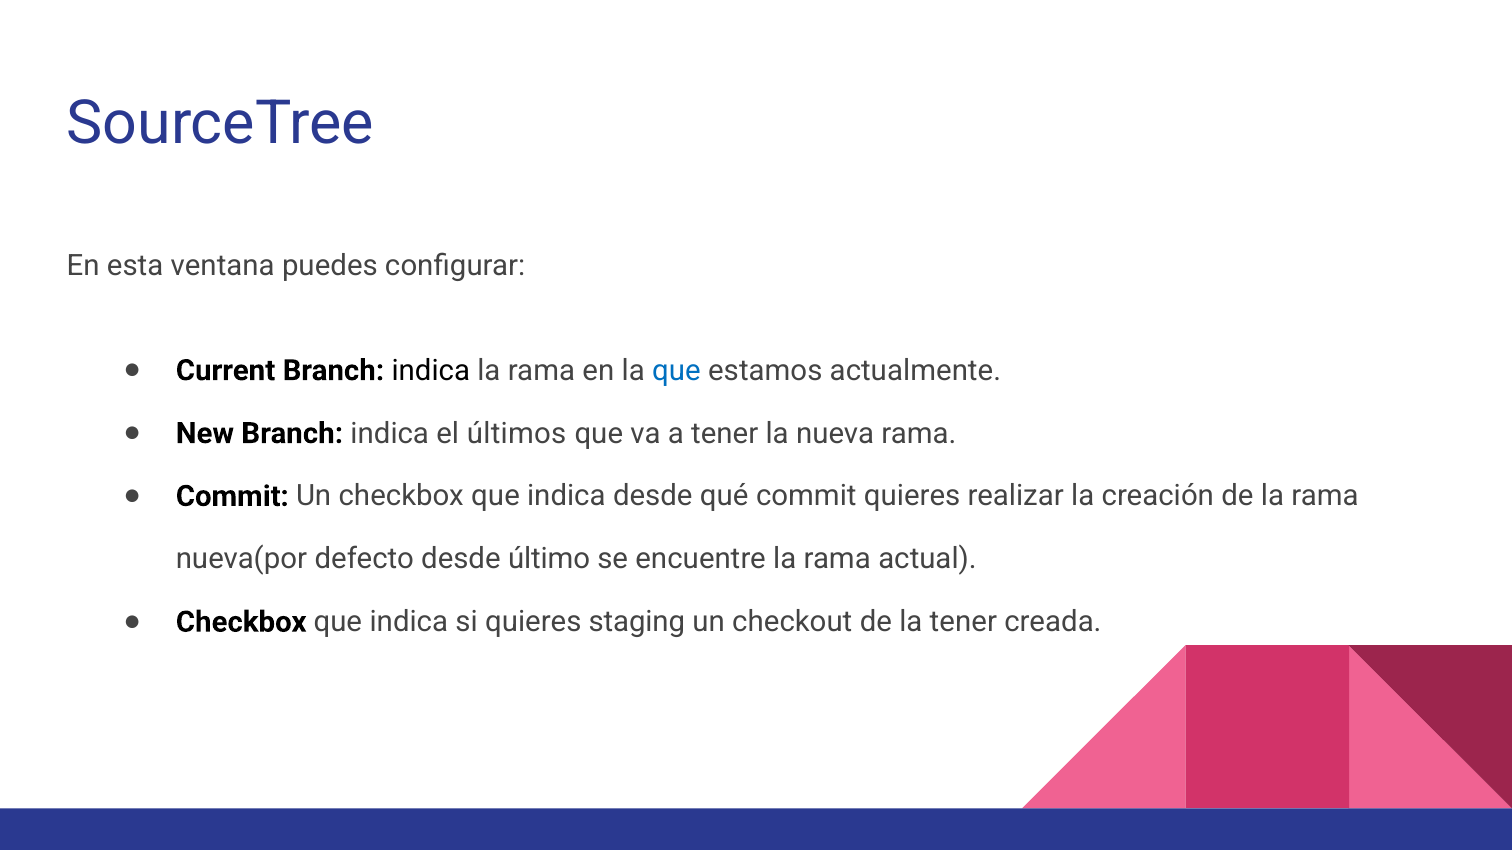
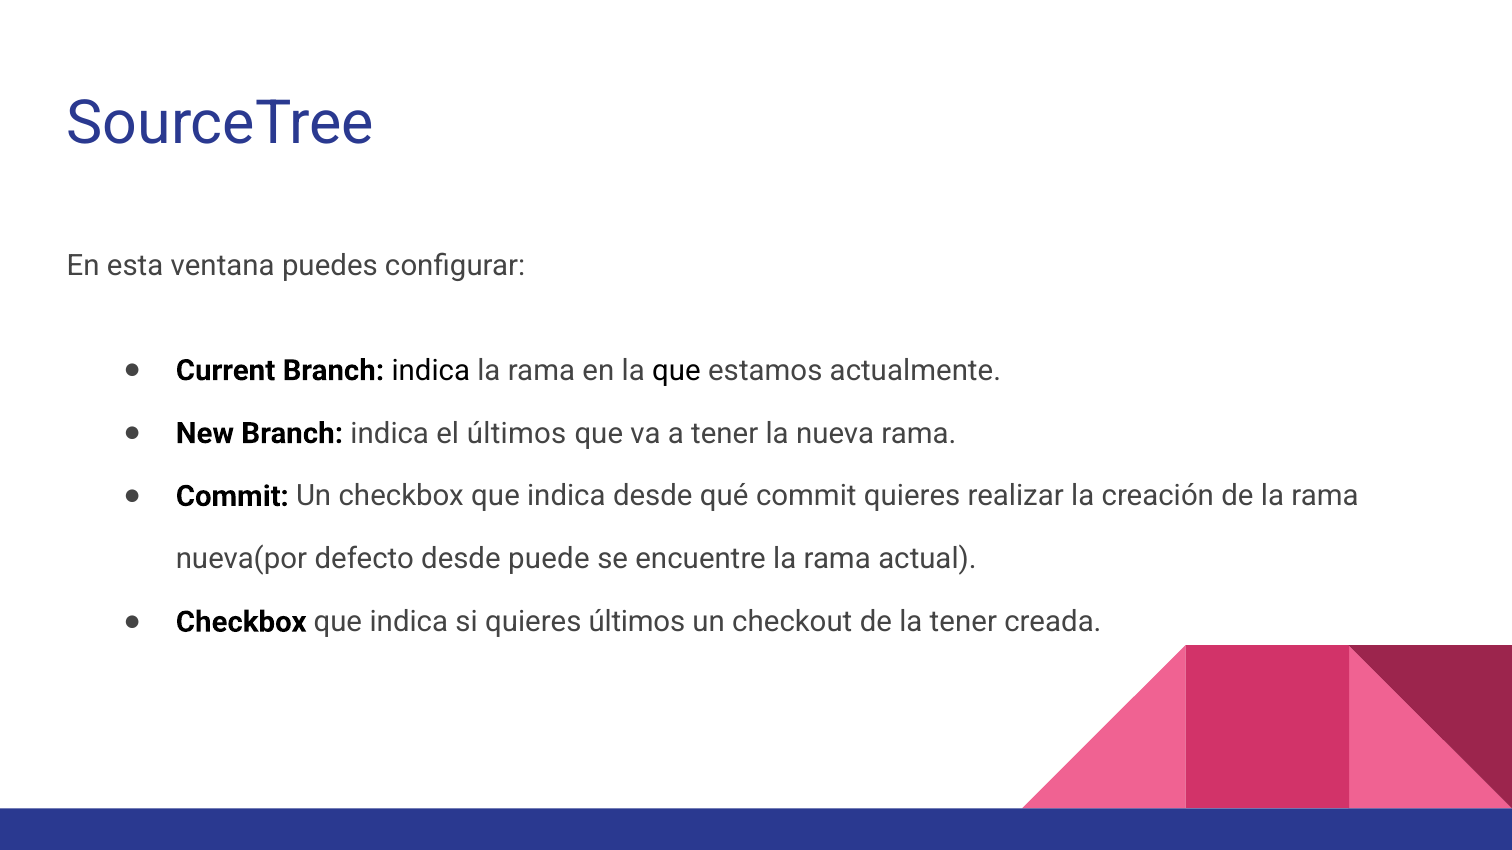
que at (676, 371) colour: blue -> black
último: último -> puede
quieres staging: staging -> últimos
